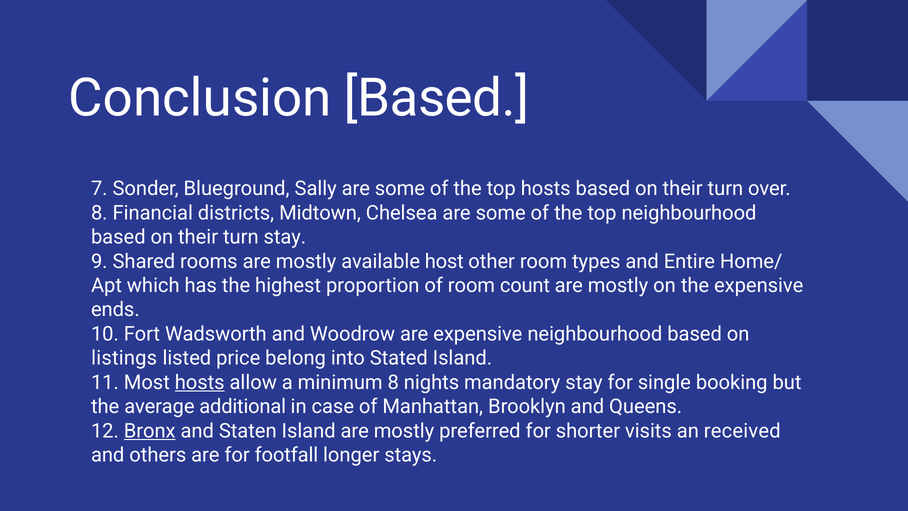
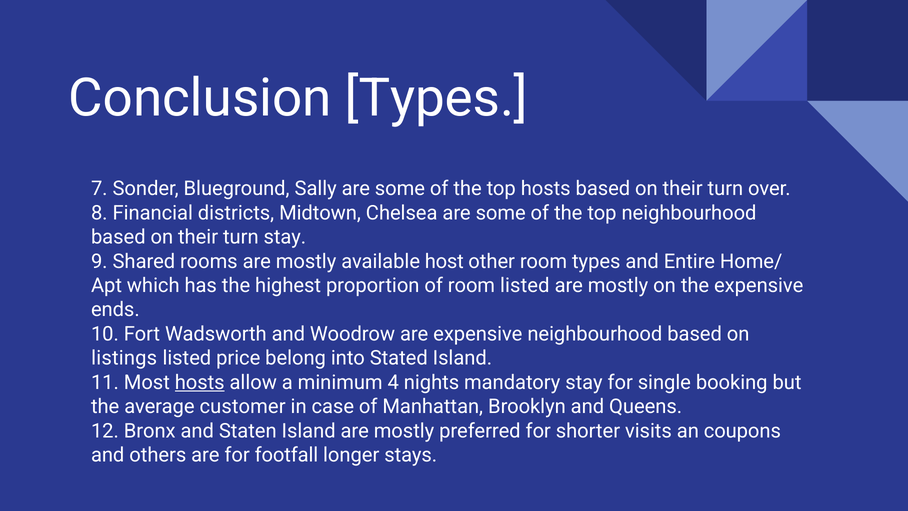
Conclusion Based: Based -> Types
room count: count -> listed
minimum 8: 8 -> 4
additional: additional -> customer
Bronx underline: present -> none
received: received -> coupons
